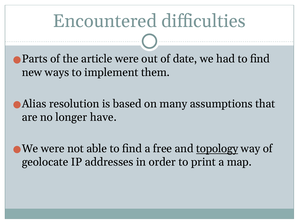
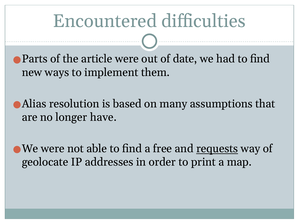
topology: topology -> requests
